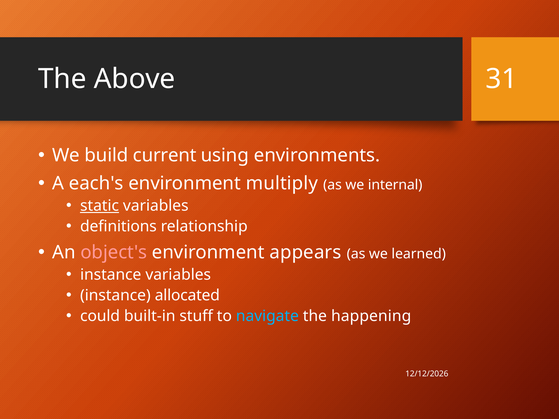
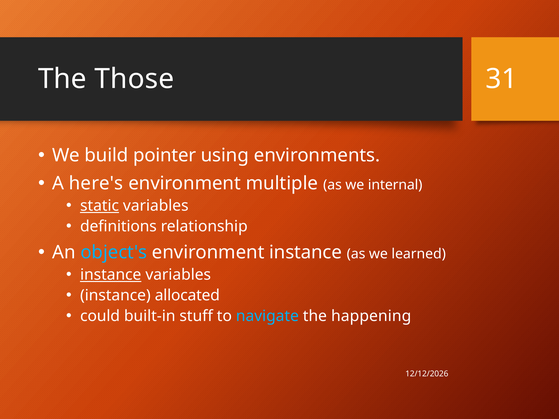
Above: Above -> Those
current: current -> pointer
each's: each's -> here's
multiply: multiply -> multiple
object's colour: pink -> light blue
environment appears: appears -> instance
instance at (111, 275) underline: none -> present
